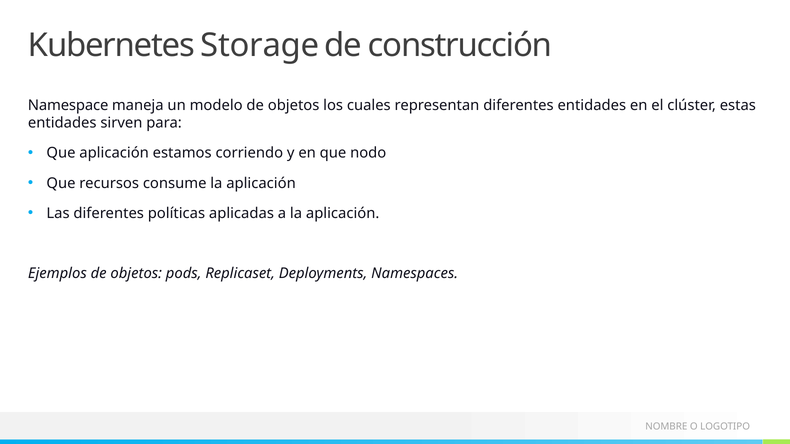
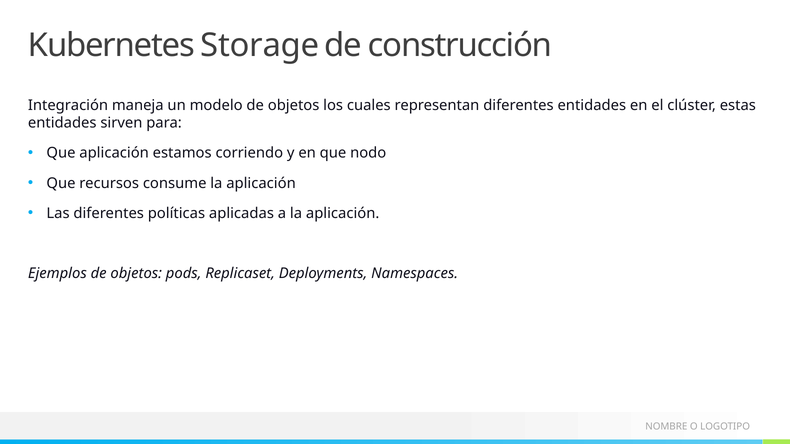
Namespace: Namespace -> Integración
